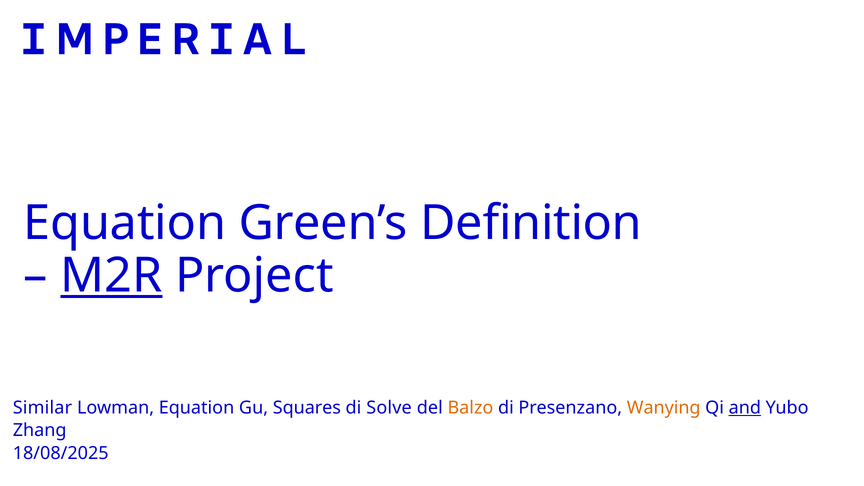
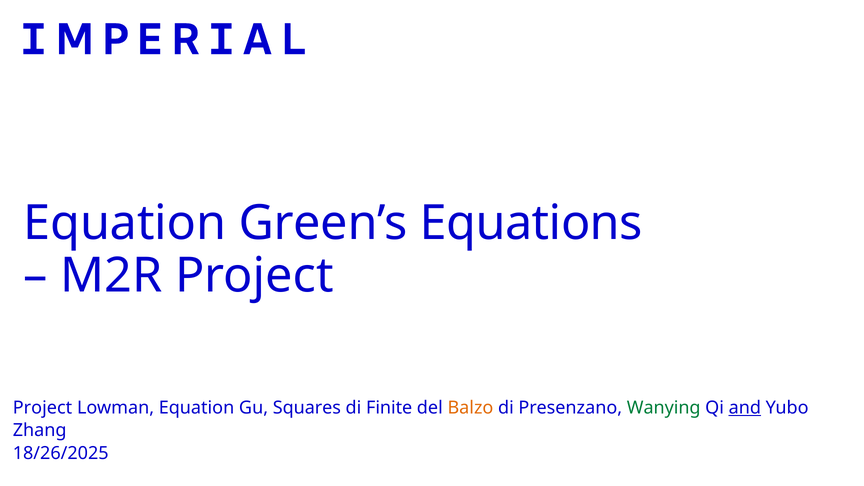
Definition: Definition -> Equations
M2R underline: present -> none
Similar at (42, 408): Similar -> Project
Solve: Solve -> Finite
Wanying colour: orange -> green
18/08/2025: 18/08/2025 -> 18/26/2025
